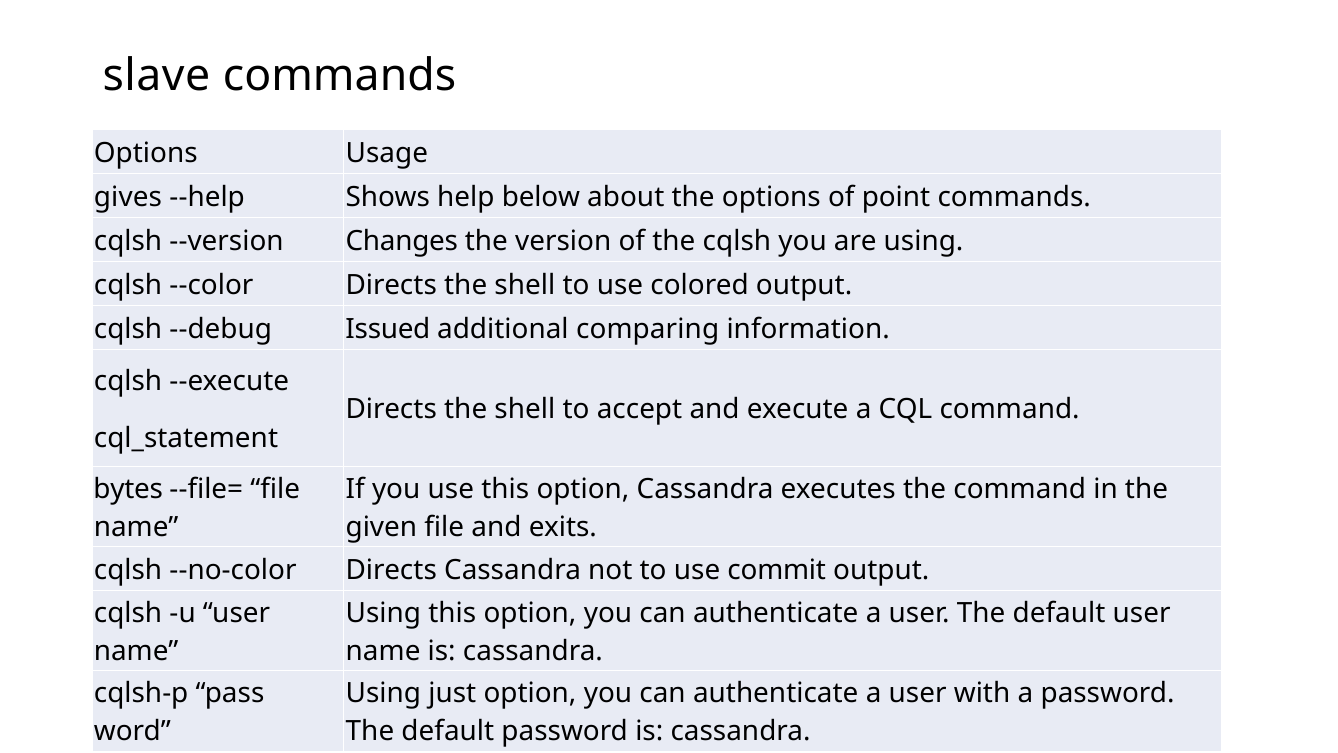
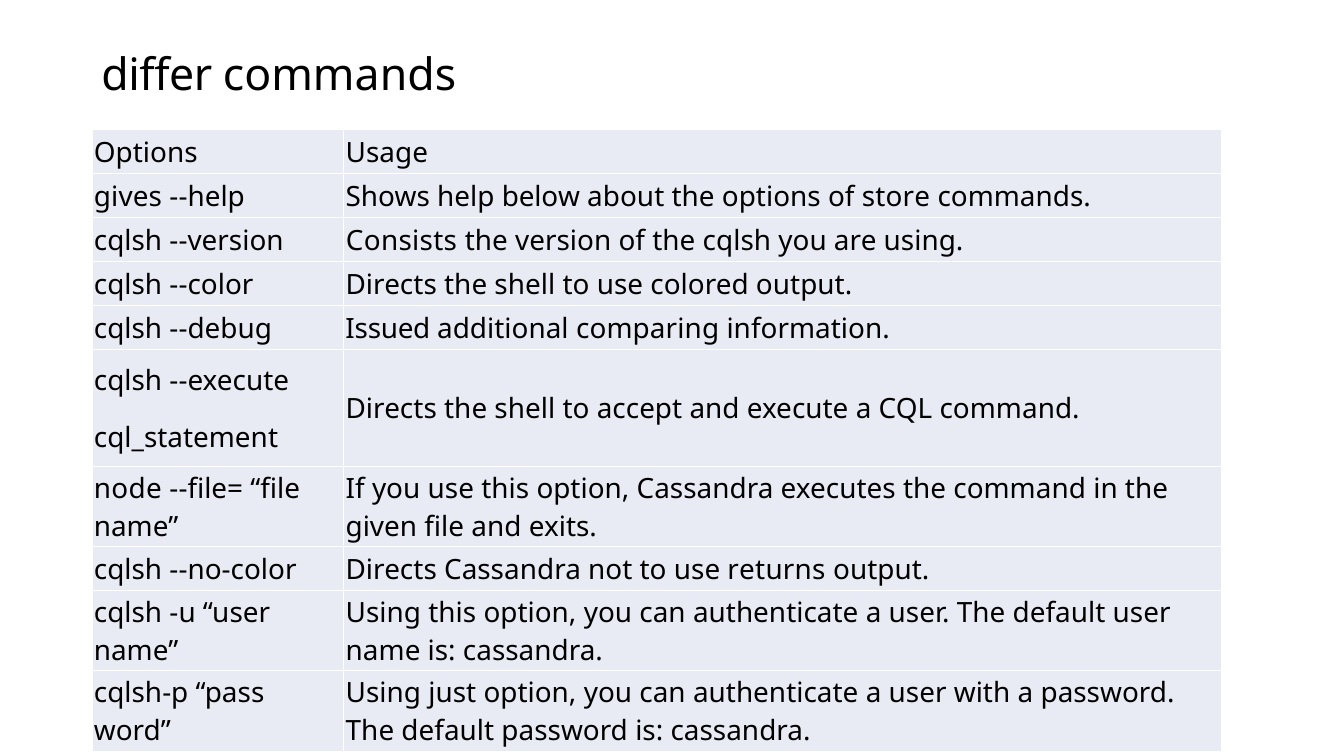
slave: slave -> differ
point: point -> store
Changes: Changes -> Consists
bytes: bytes -> node
commit: commit -> returns
